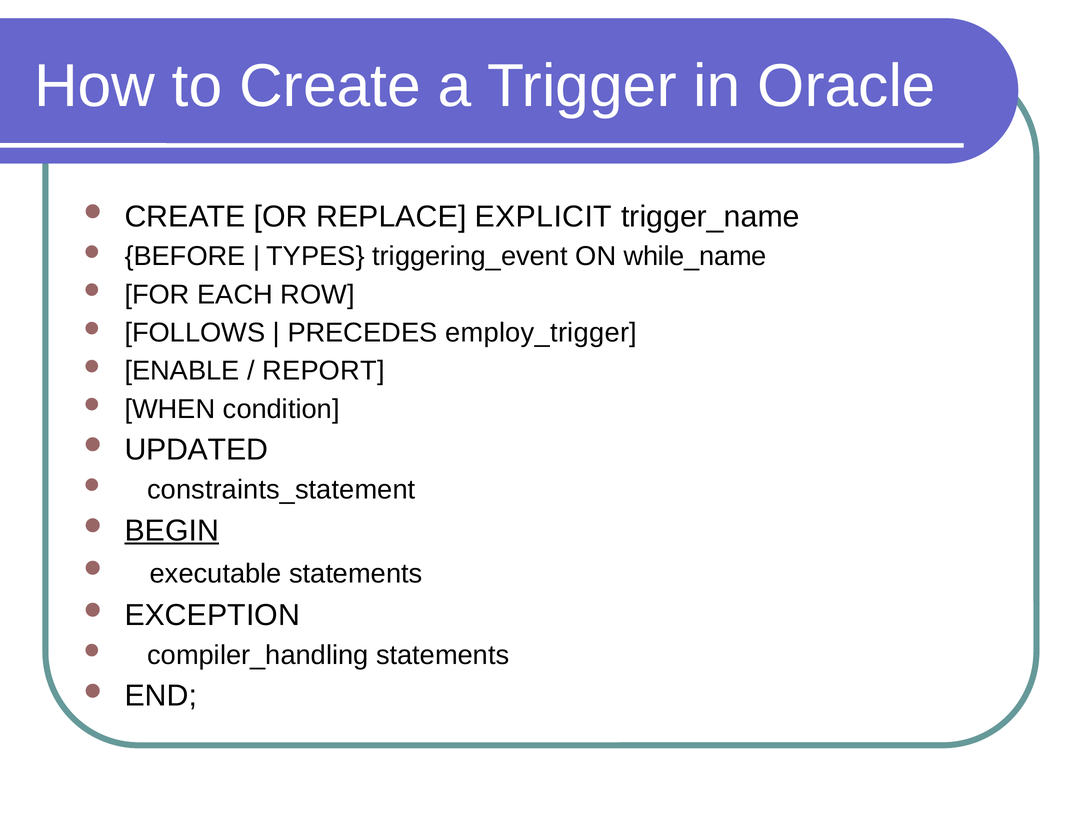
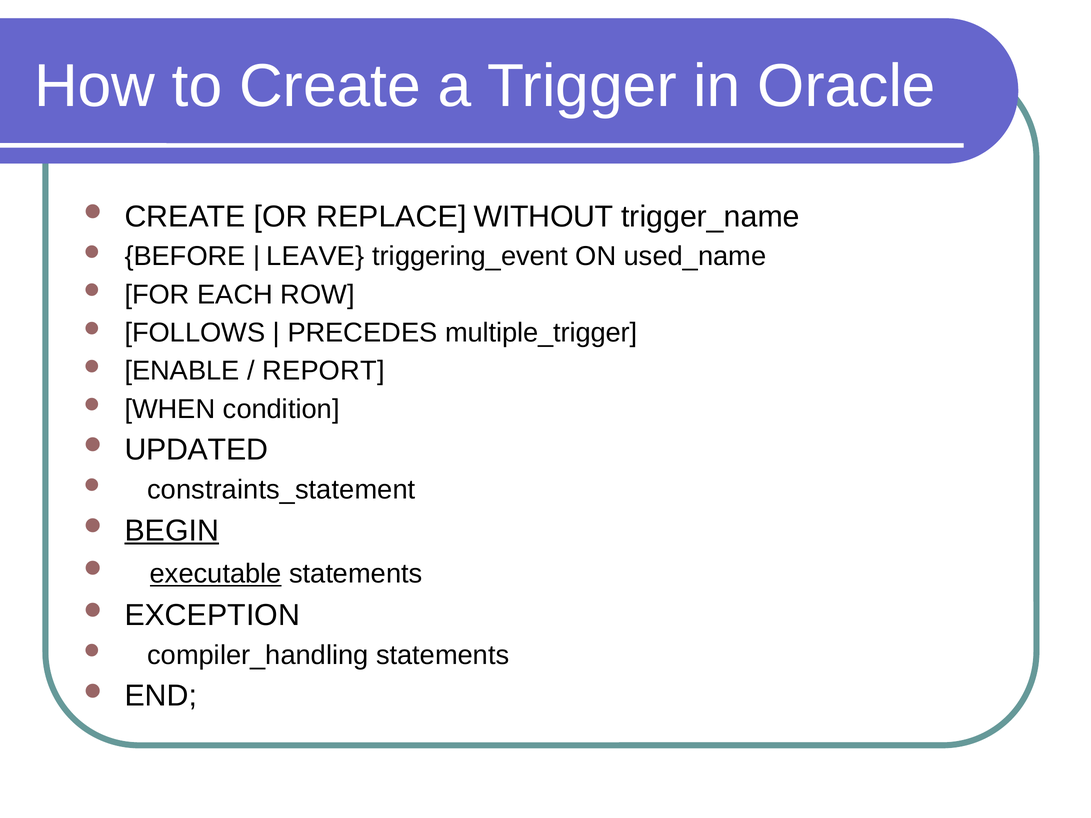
EXPLICIT: EXPLICIT -> WITHOUT
TYPES: TYPES -> LEAVE
while_name: while_name -> used_name
employ_trigger: employ_trigger -> multiple_trigger
executable underline: none -> present
